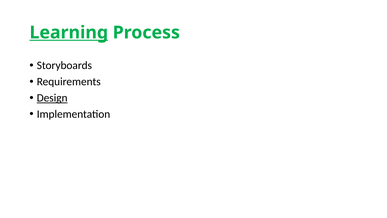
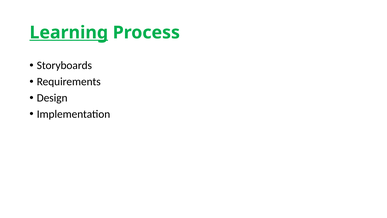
Design underline: present -> none
